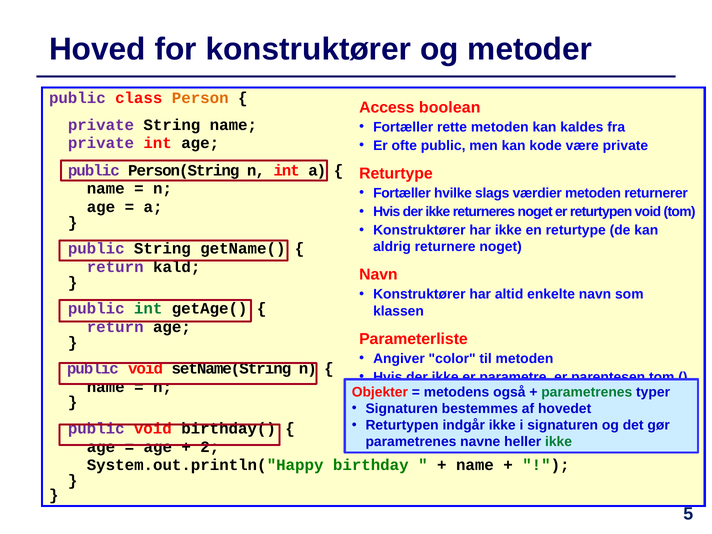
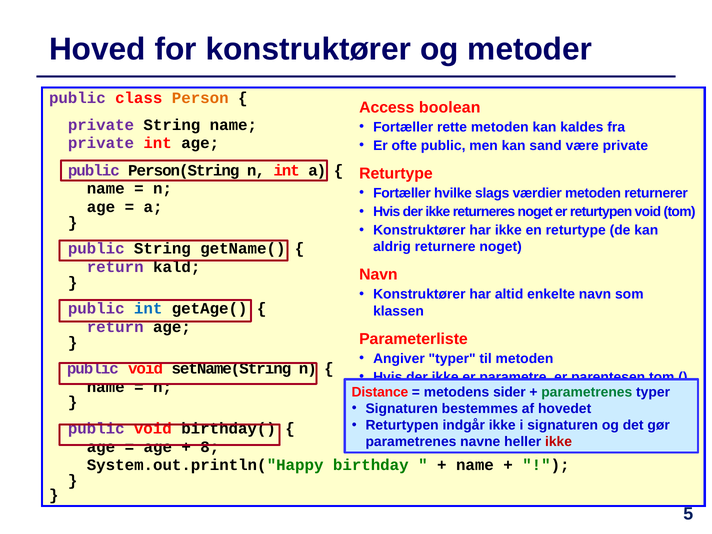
kode: kode -> sand
int at (148, 309) colour: green -> blue
Angiver color: color -> typer
Objekter: Objekter -> Distance
også: også -> sider
ikke at (559, 442) colour: green -> red
2: 2 -> 8
